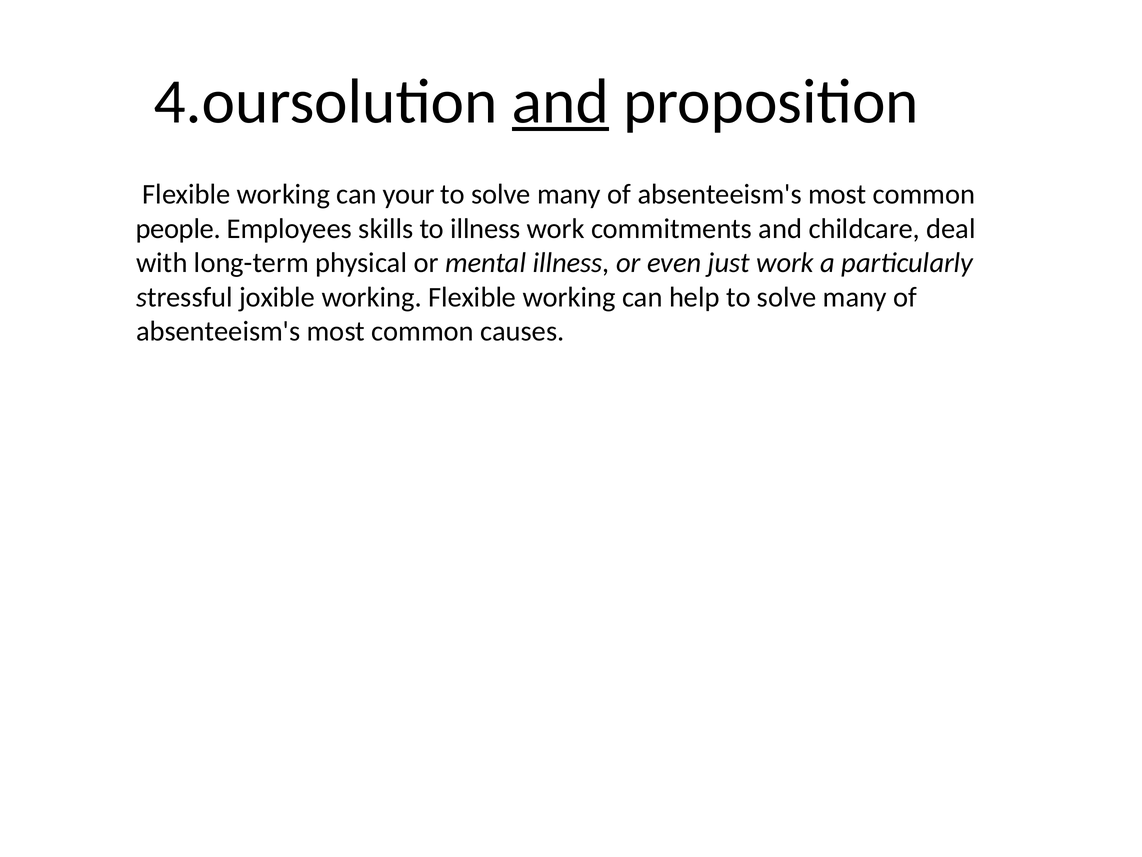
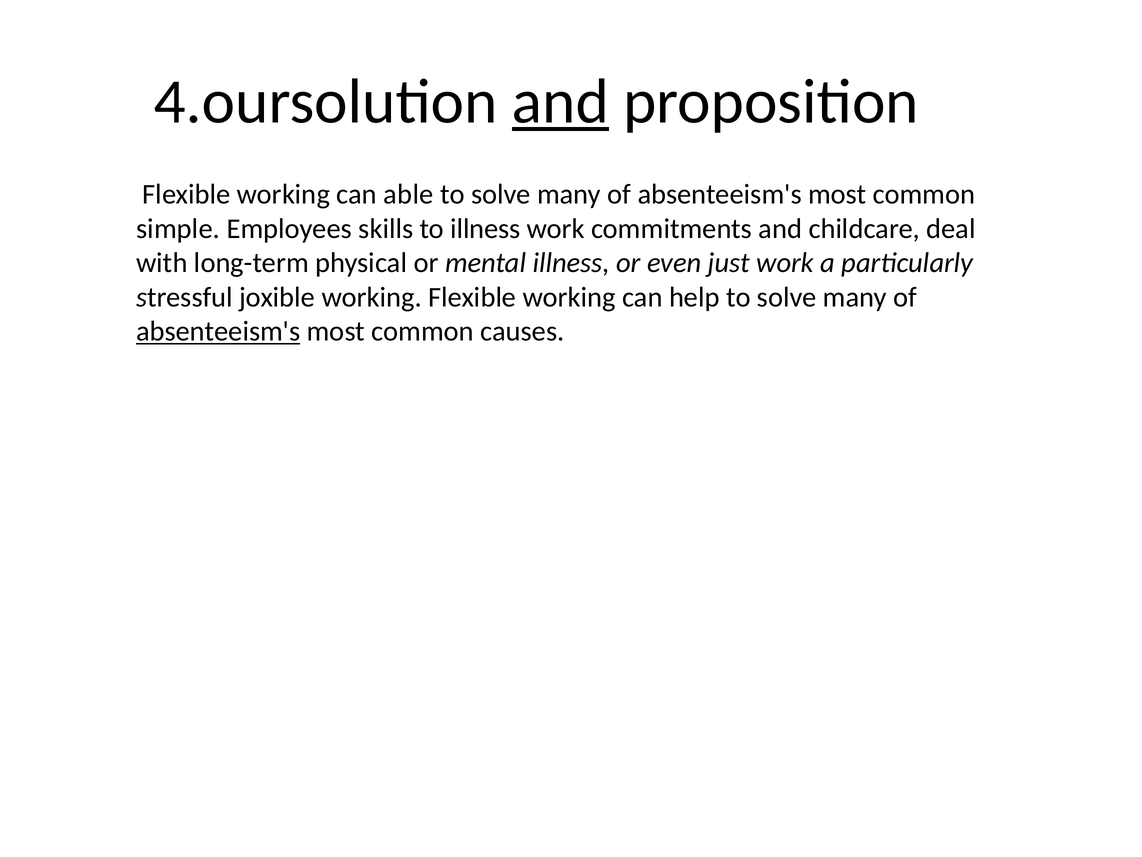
your: your -> able
people: people -> simple
absenteeism's at (218, 331) underline: none -> present
